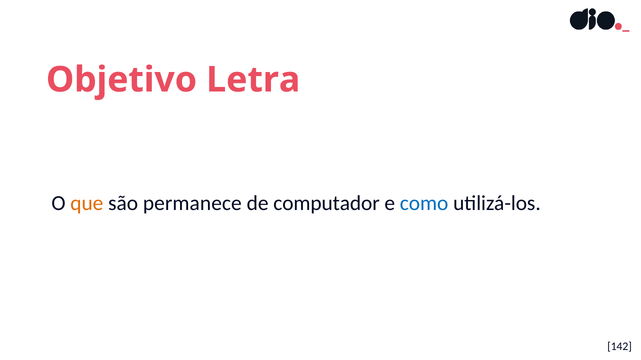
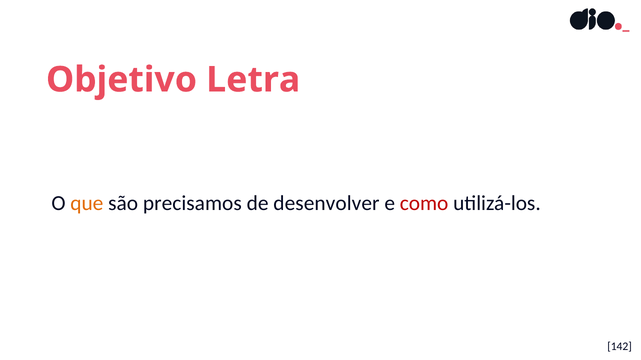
permanece: permanece -> precisamos
computador: computador -> desenvolver
como colour: blue -> red
